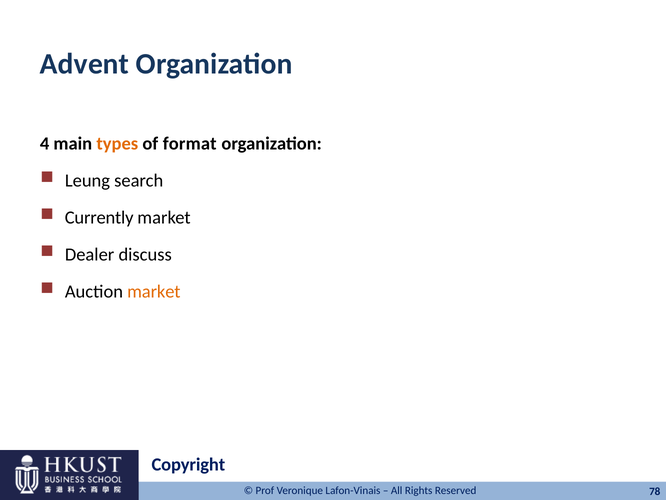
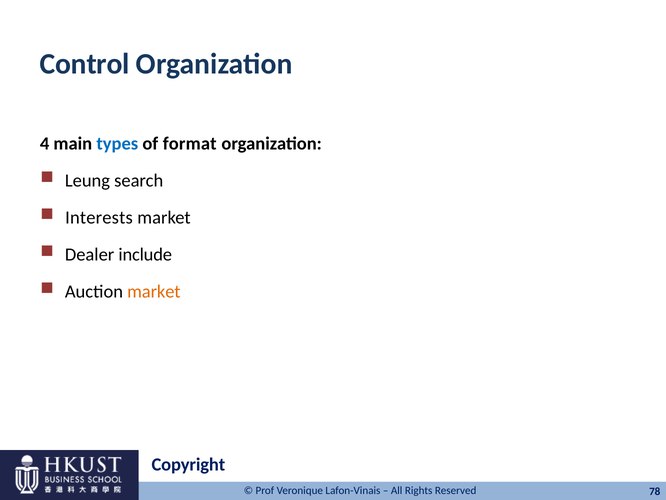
Advent: Advent -> Control
types colour: orange -> blue
Currently: Currently -> Interests
discuss: discuss -> include
